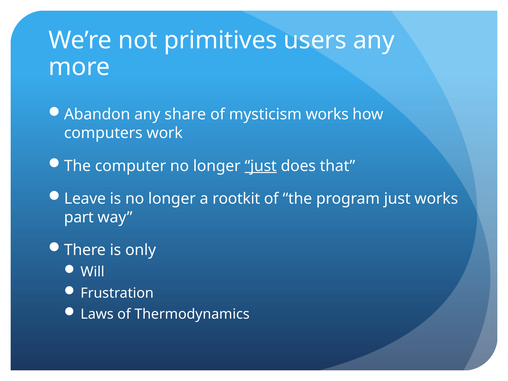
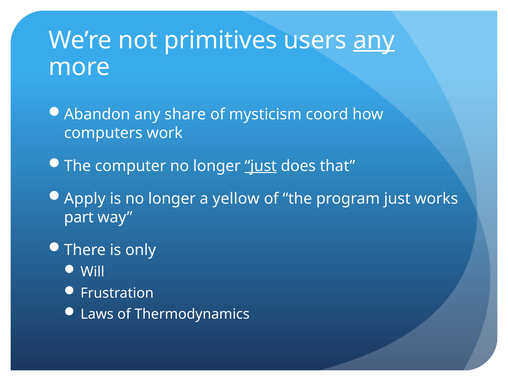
any at (374, 40) underline: none -> present
mysticism works: works -> coord
Leave: Leave -> Apply
rootkit: rootkit -> yellow
